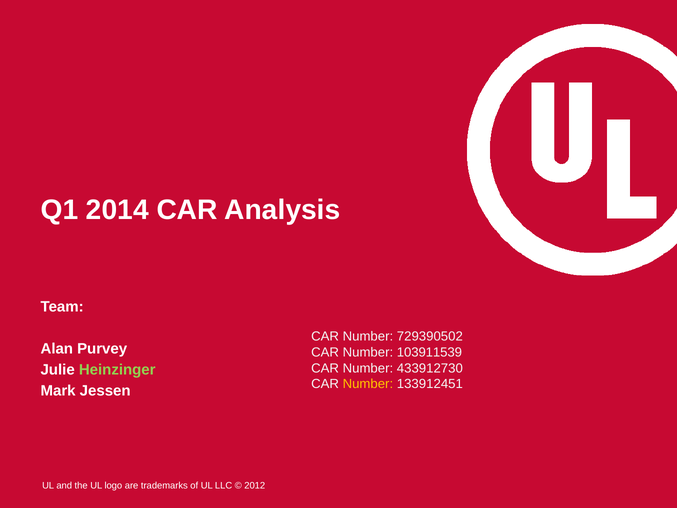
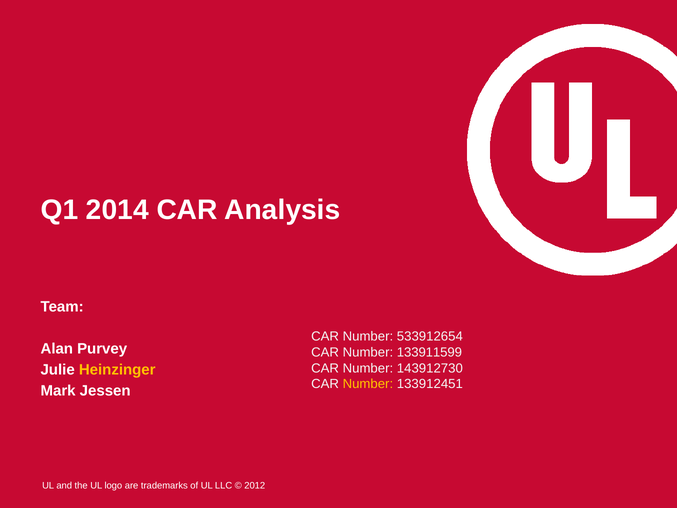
729390502: 729390502 -> 533912654
103911539: 103911539 -> 133911599
433912730: 433912730 -> 143912730
Heinzinger colour: light green -> yellow
